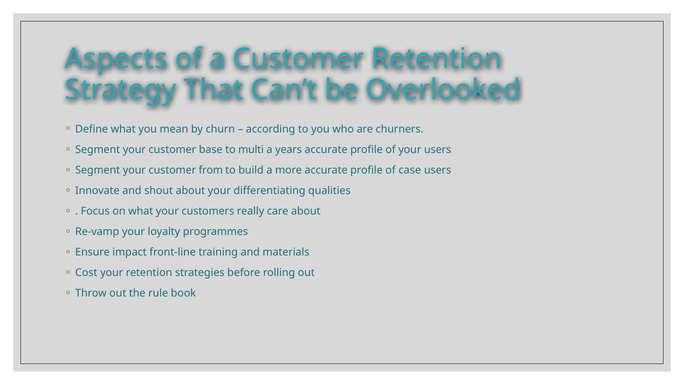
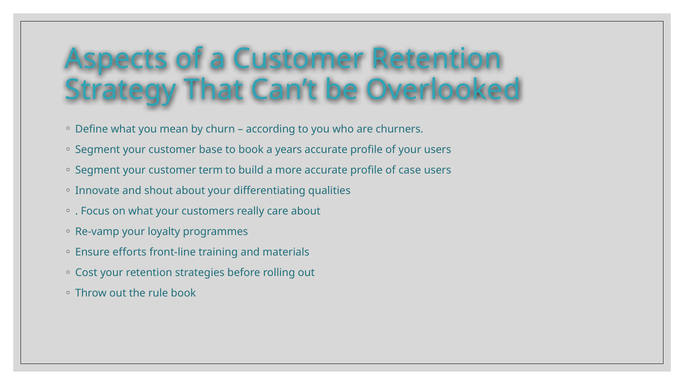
to multi: multi -> book
from: from -> term
impact: impact -> efforts
